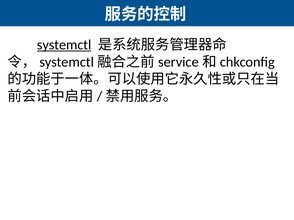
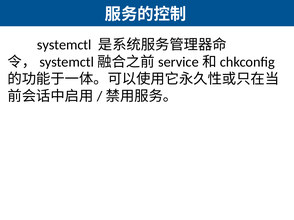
systemctl underline: present -> none
